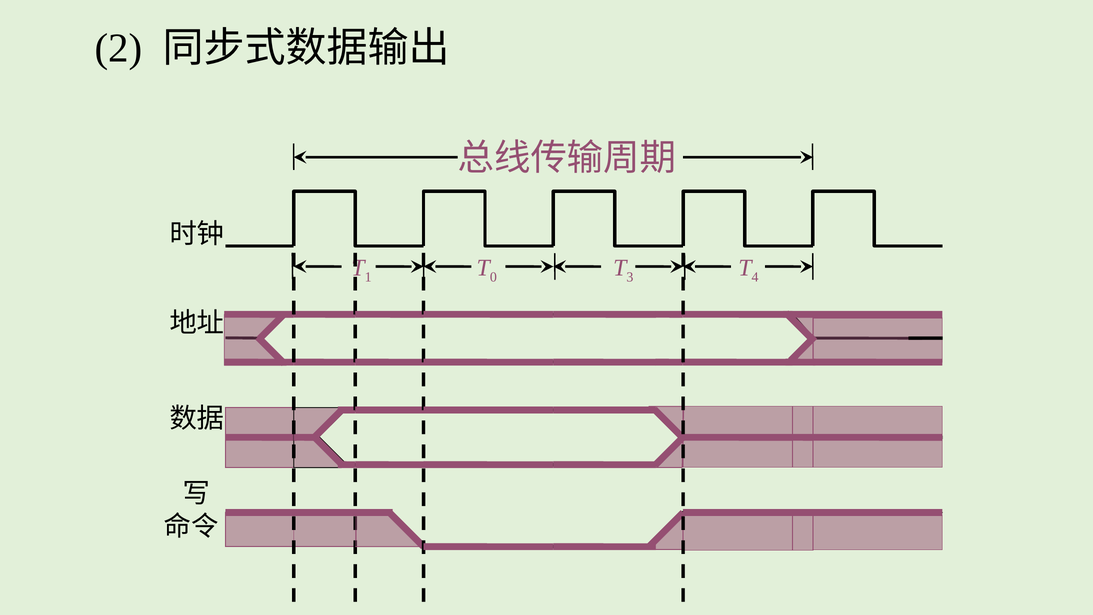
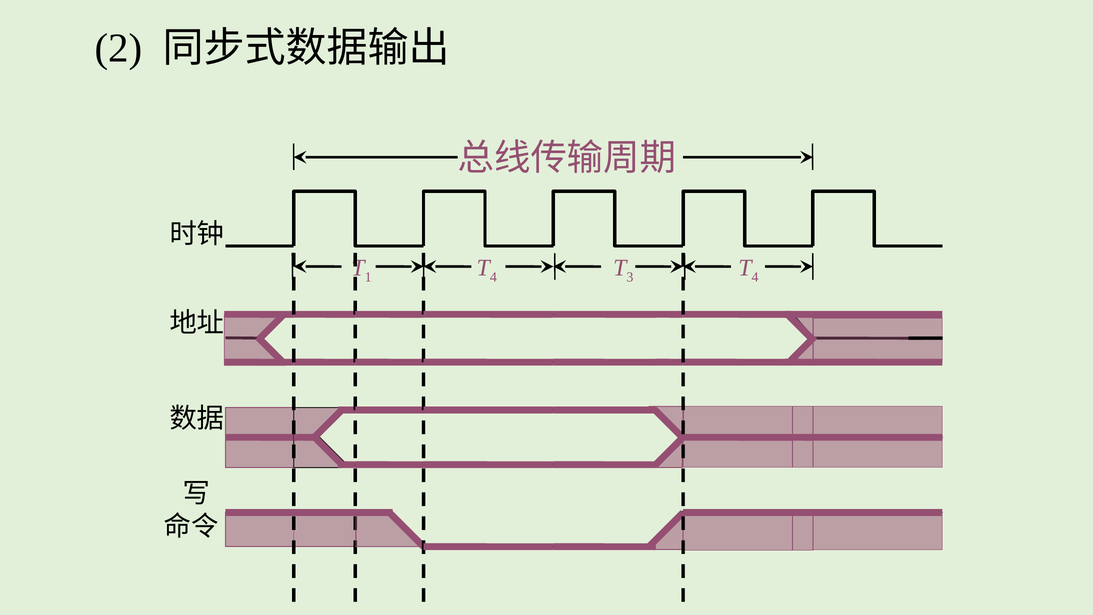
0 at (493, 277): 0 -> 4
